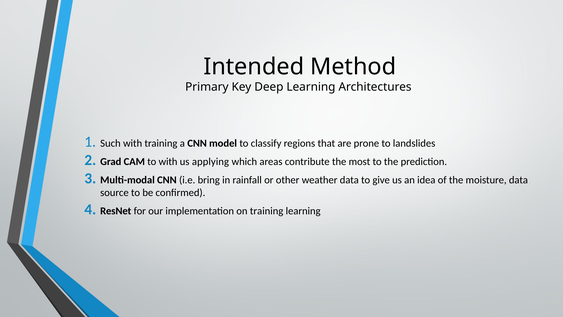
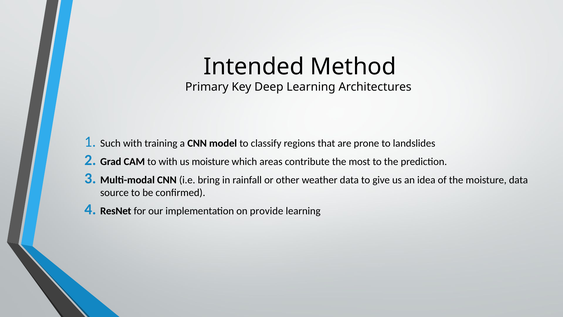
us applying: applying -> moisture
on training: training -> provide
